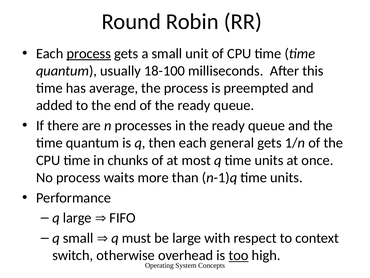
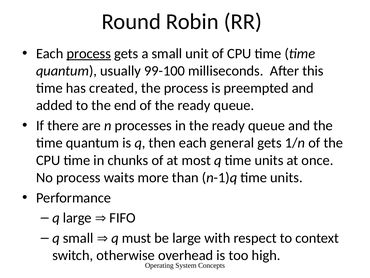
18-100: 18-100 -> 99-100
average: average -> created
too underline: present -> none
